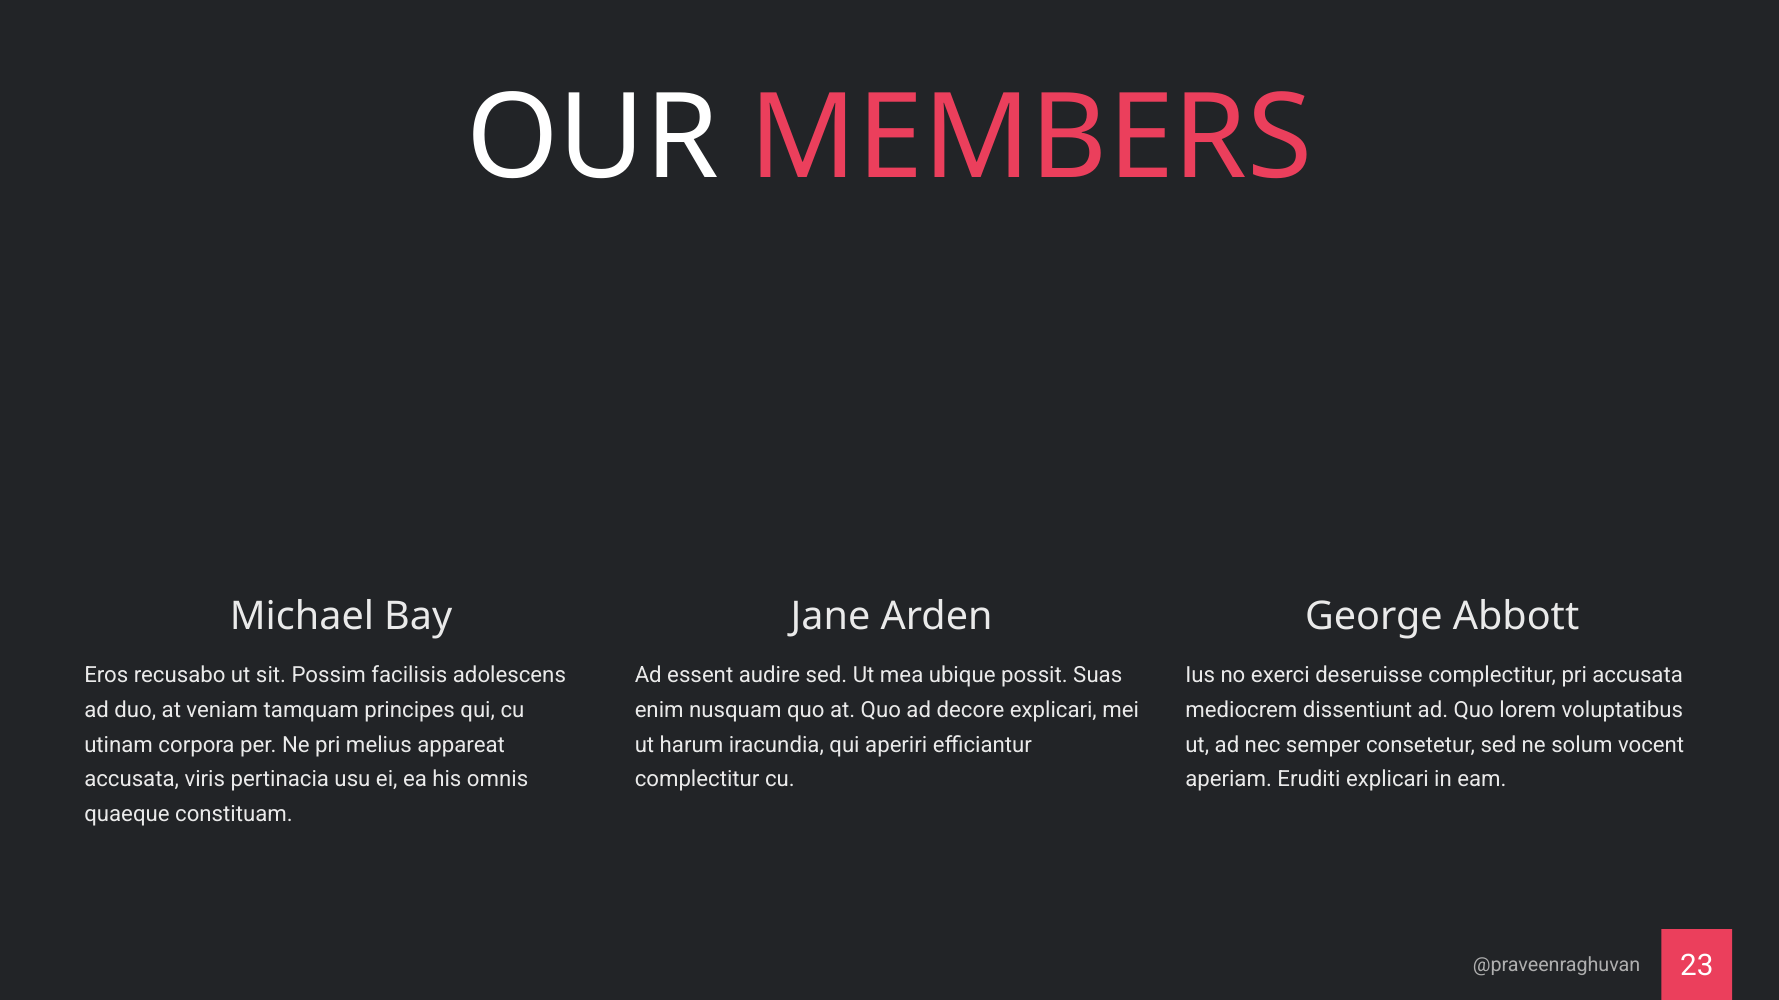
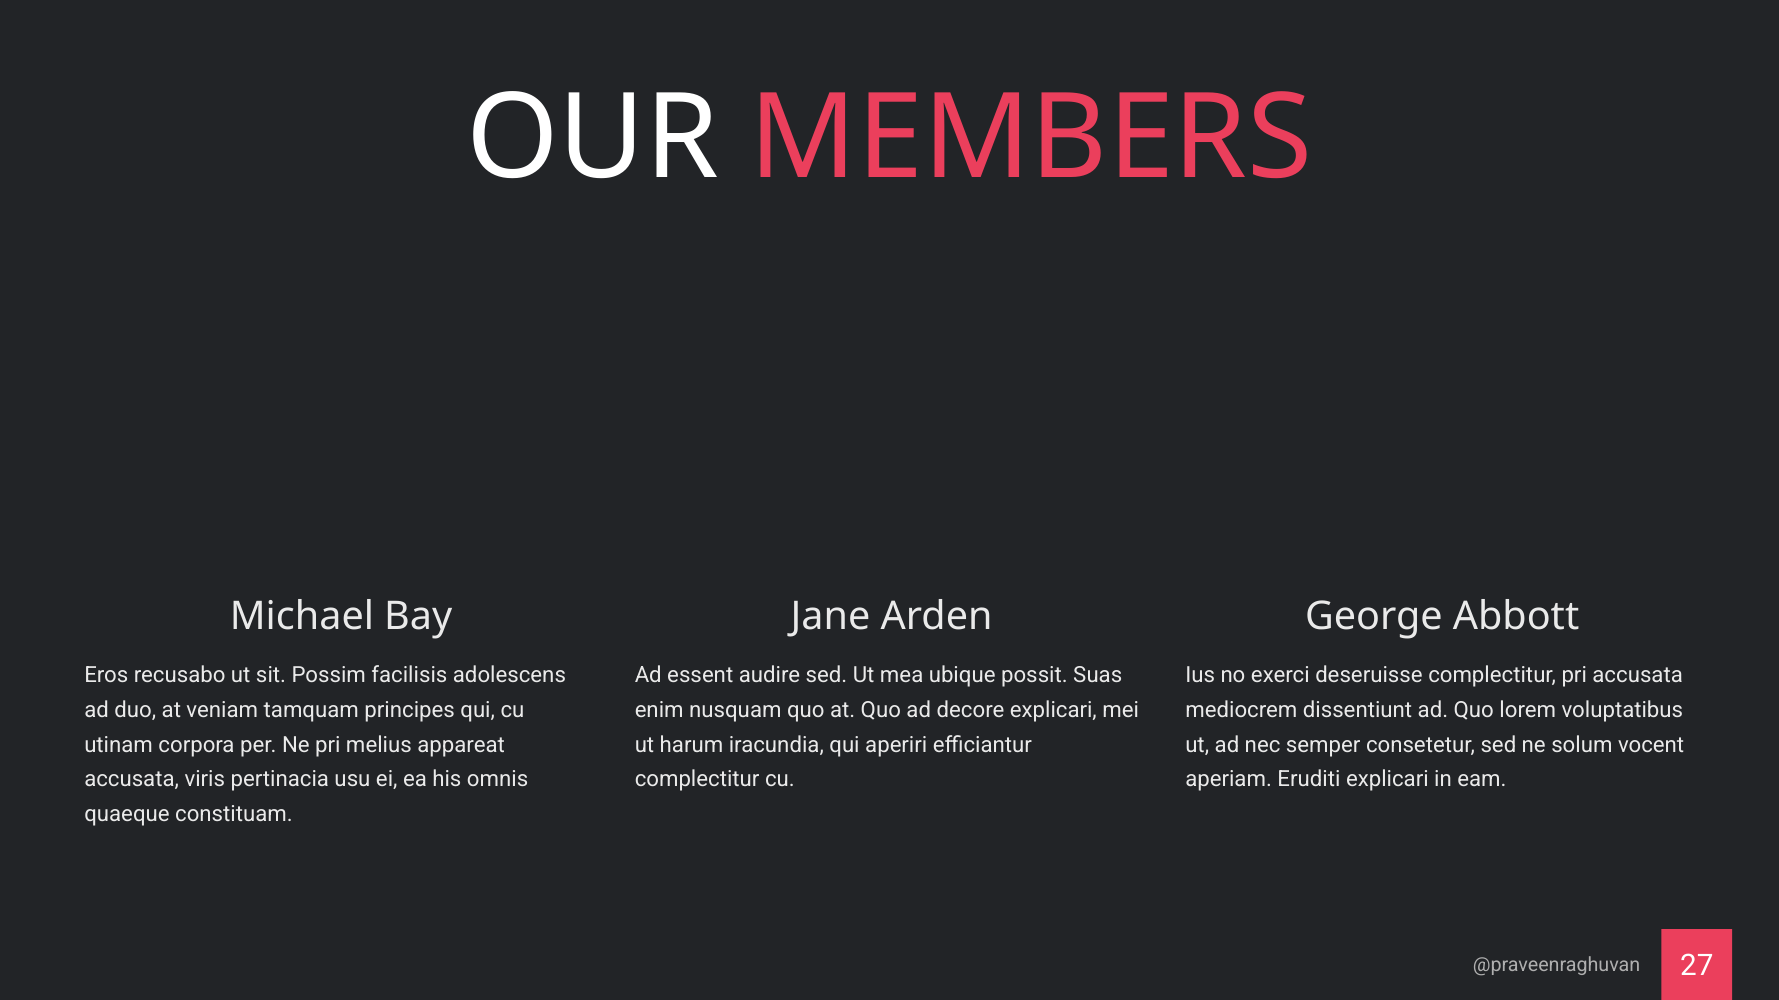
23: 23 -> 27
